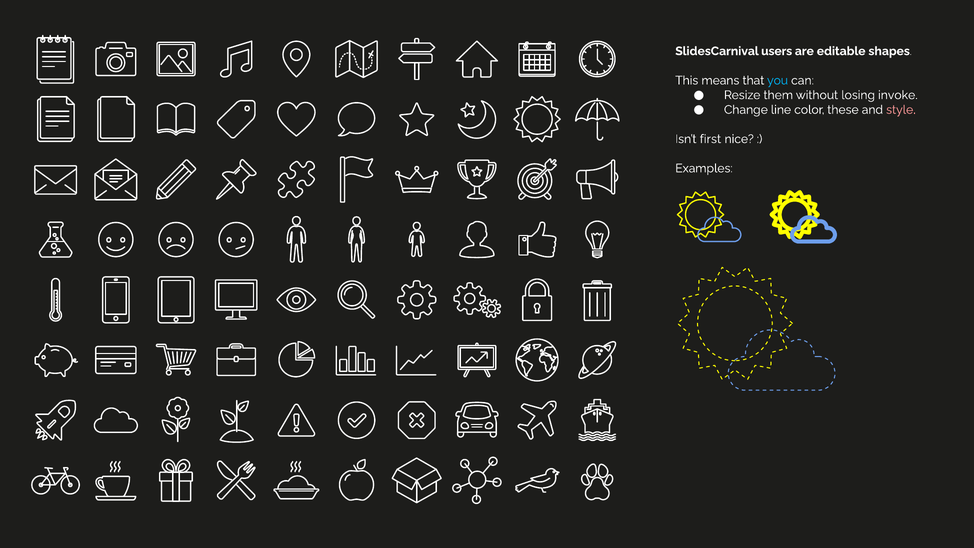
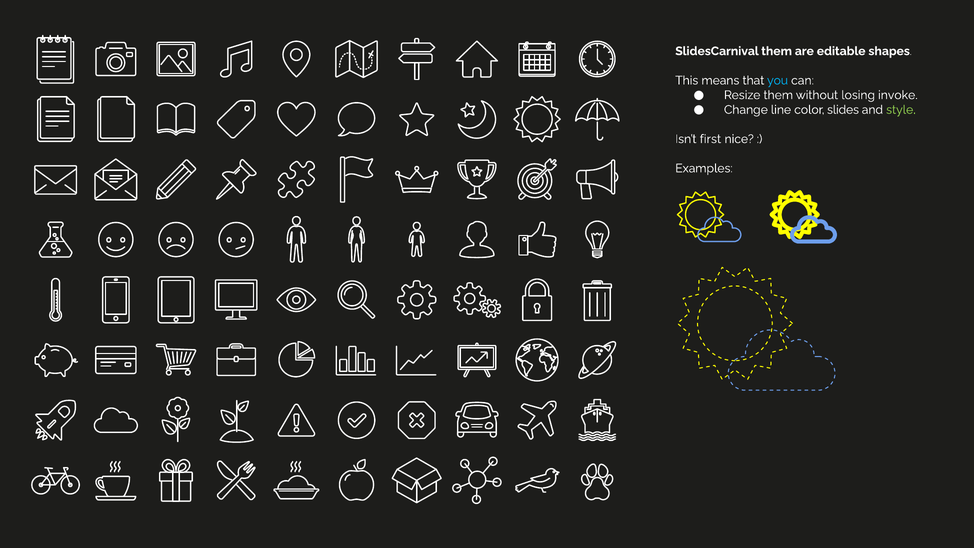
SlidesCarnival users: users -> them
these: these -> slides
style colour: pink -> light green
